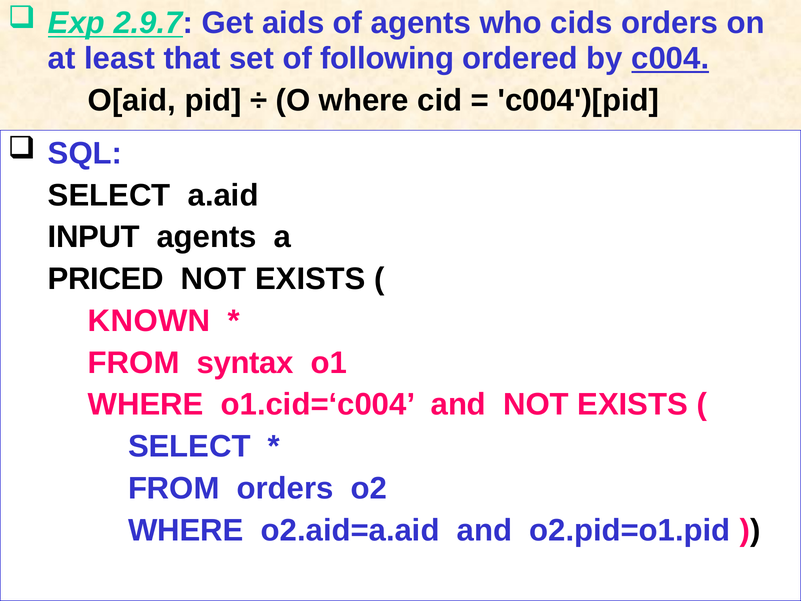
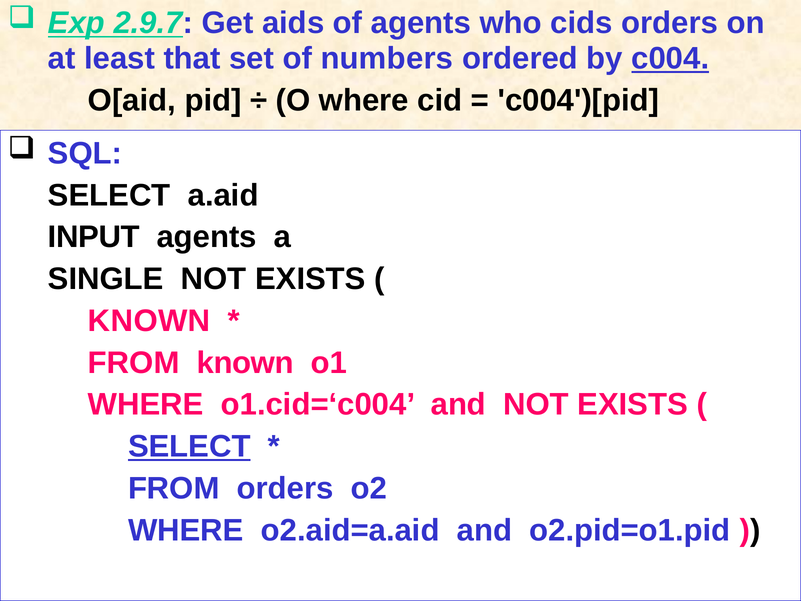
following: following -> numbers
PRICED: PRICED -> SINGLE
FROM syntax: syntax -> known
SELECT at (189, 446) underline: none -> present
